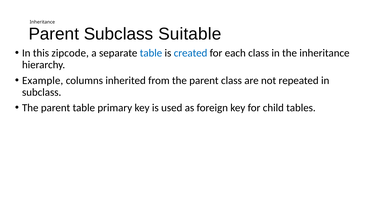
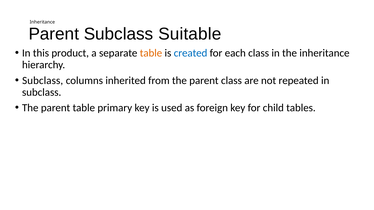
zipcode: zipcode -> product
table at (151, 53) colour: blue -> orange
Example at (43, 81): Example -> Subclass
